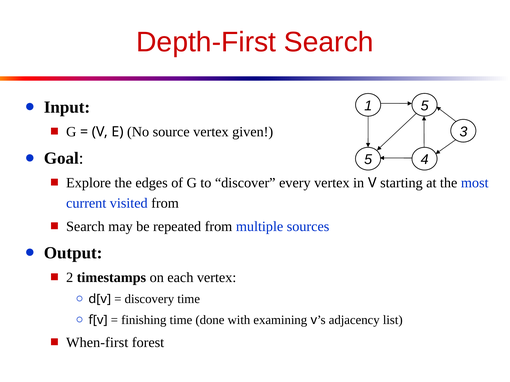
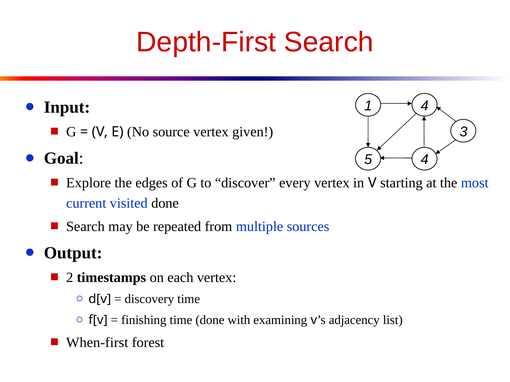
1 5: 5 -> 4
visited from: from -> done
